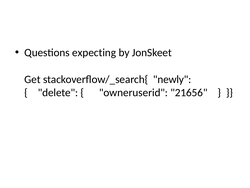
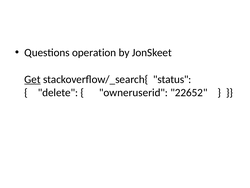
expecting: expecting -> operation
Get underline: none -> present
newly: newly -> status
21656: 21656 -> 22652
